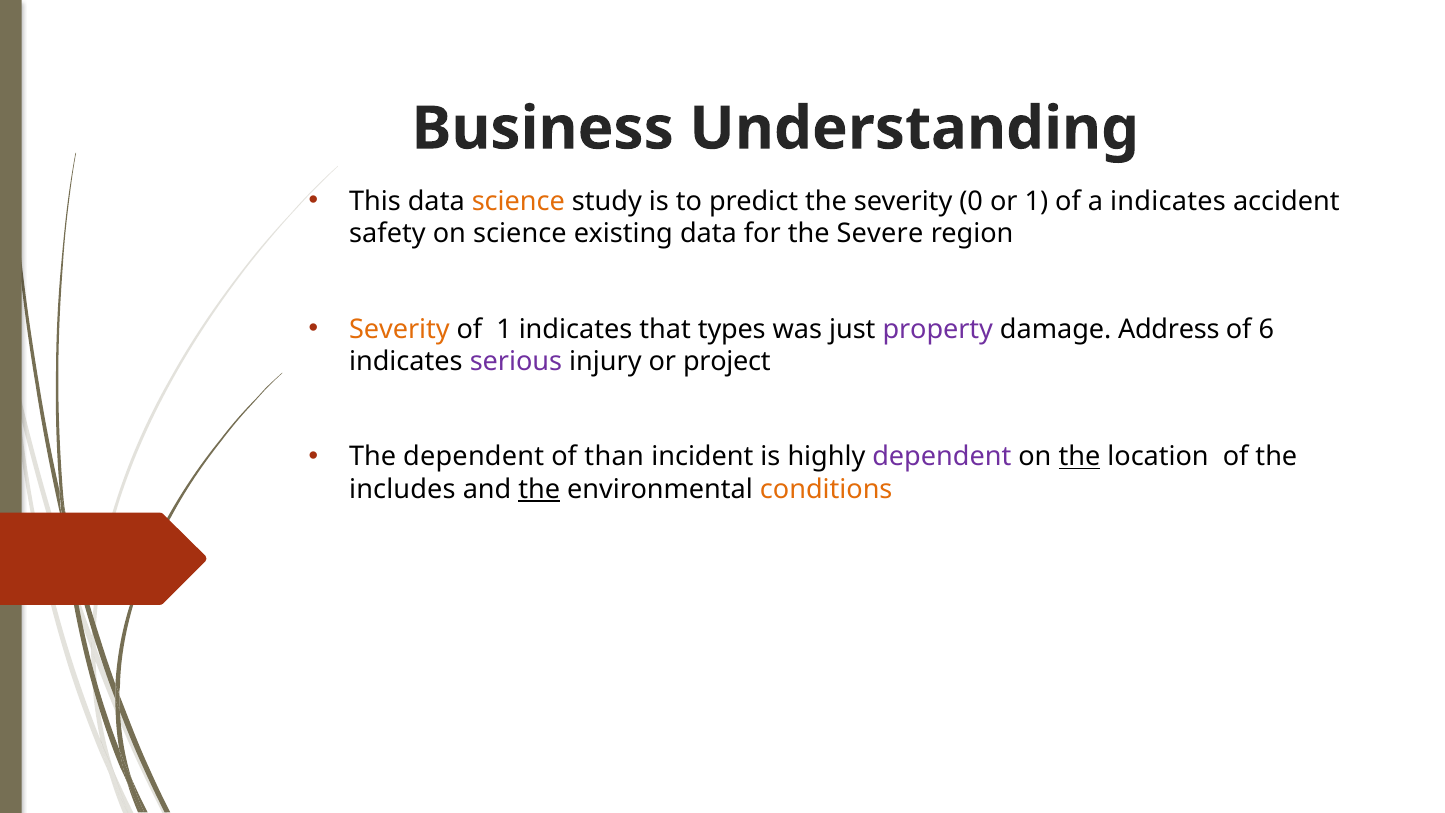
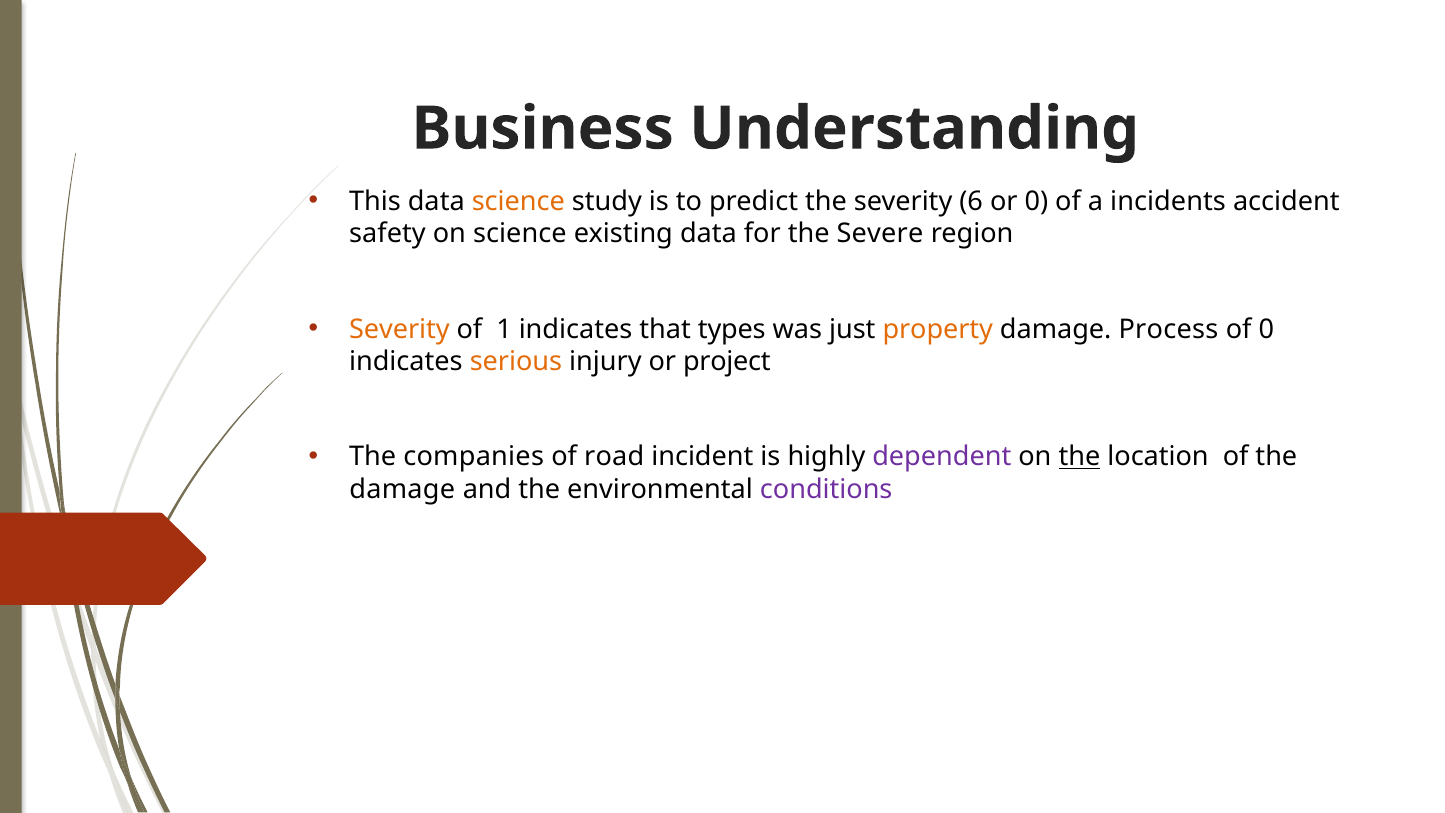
0: 0 -> 6
or 1: 1 -> 0
a indicates: indicates -> incidents
property colour: purple -> orange
Address: Address -> Process
of 6: 6 -> 0
serious colour: purple -> orange
The dependent: dependent -> companies
than: than -> road
includes at (402, 489): includes -> damage
the at (539, 489) underline: present -> none
conditions colour: orange -> purple
